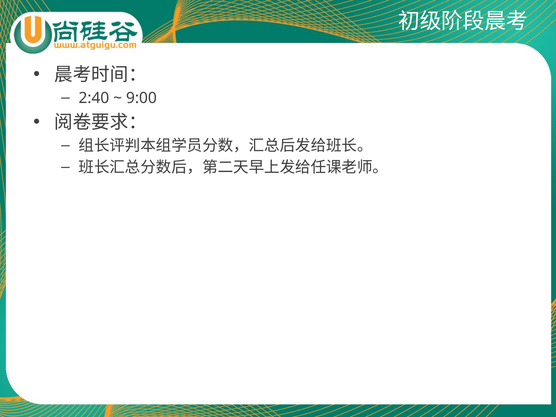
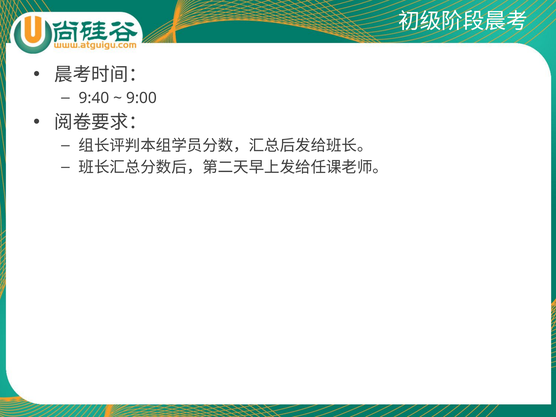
2:40: 2:40 -> 9:40
